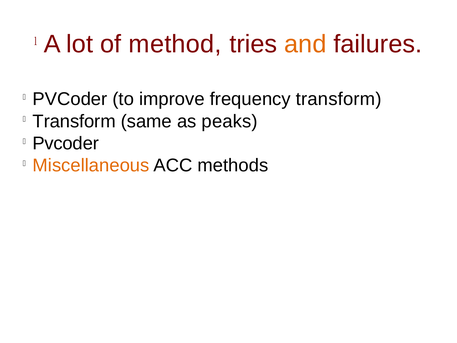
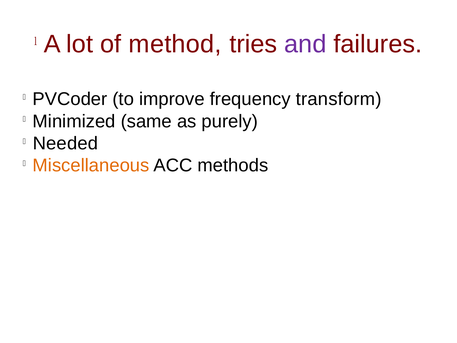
and colour: orange -> purple
Transform at (74, 121): Transform -> Minimized
peaks: peaks -> purely
Pvcoder at (66, 143): Pvcoder -> Needed
